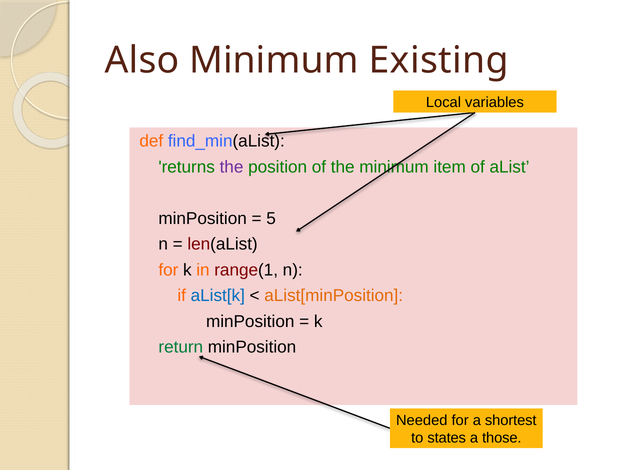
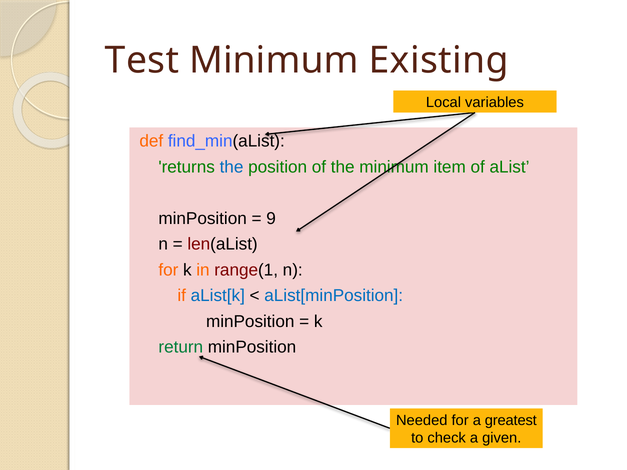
Also: Also -> Test
the at (232, 167) colour: purple -> blue
5: 5 -> 9
aList[minPosition colour: orange -> blue
shortest: shortest -> greatest
states: states -> check
those: those -> given
